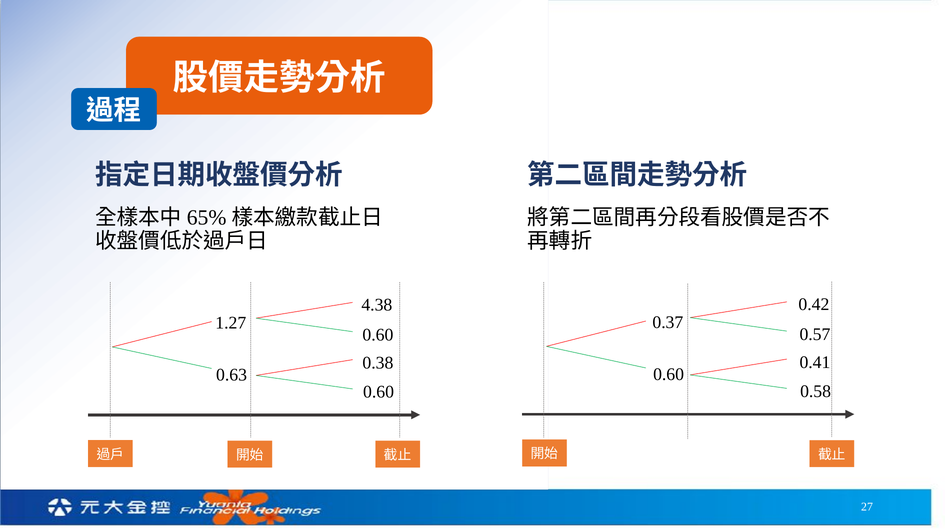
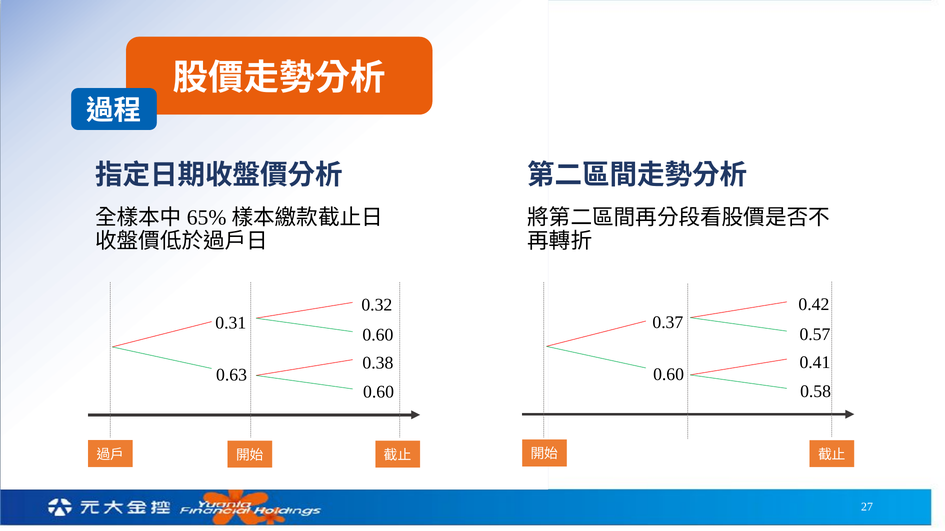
4.38: 4.38 -> 0.32
1.27: 1.27 -> 0.31
